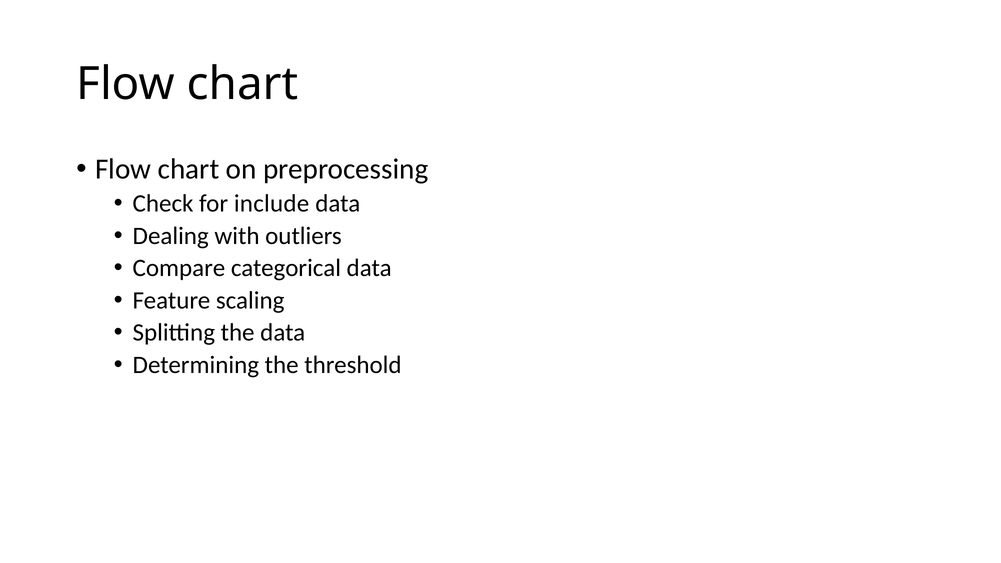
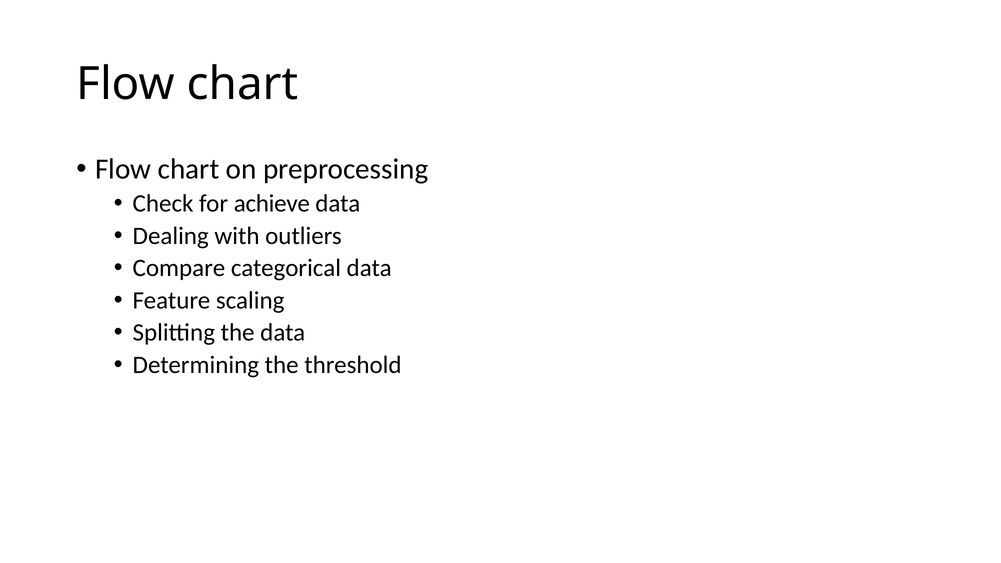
include: include -> achieve
